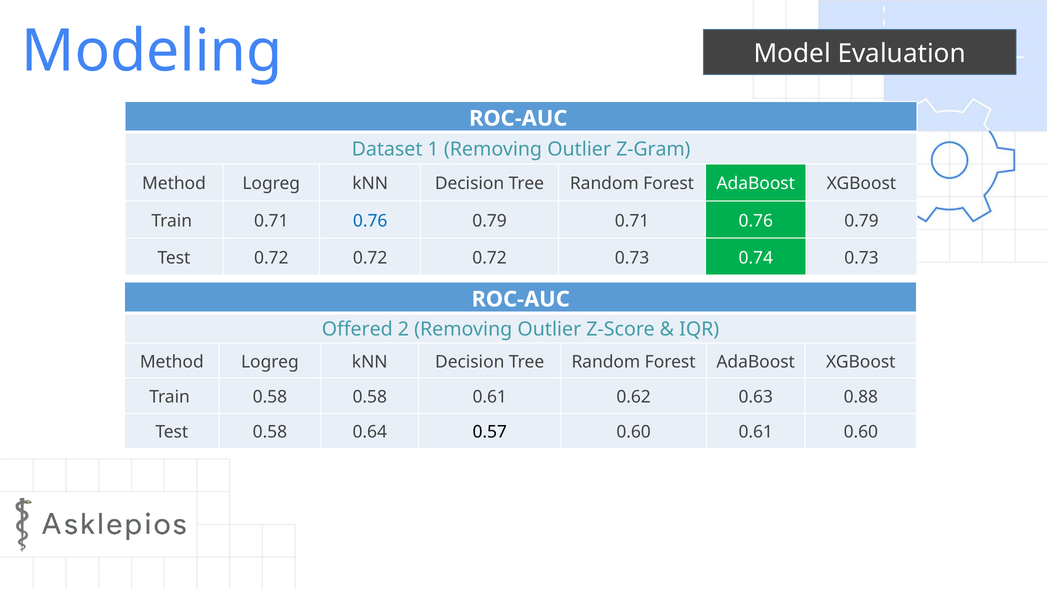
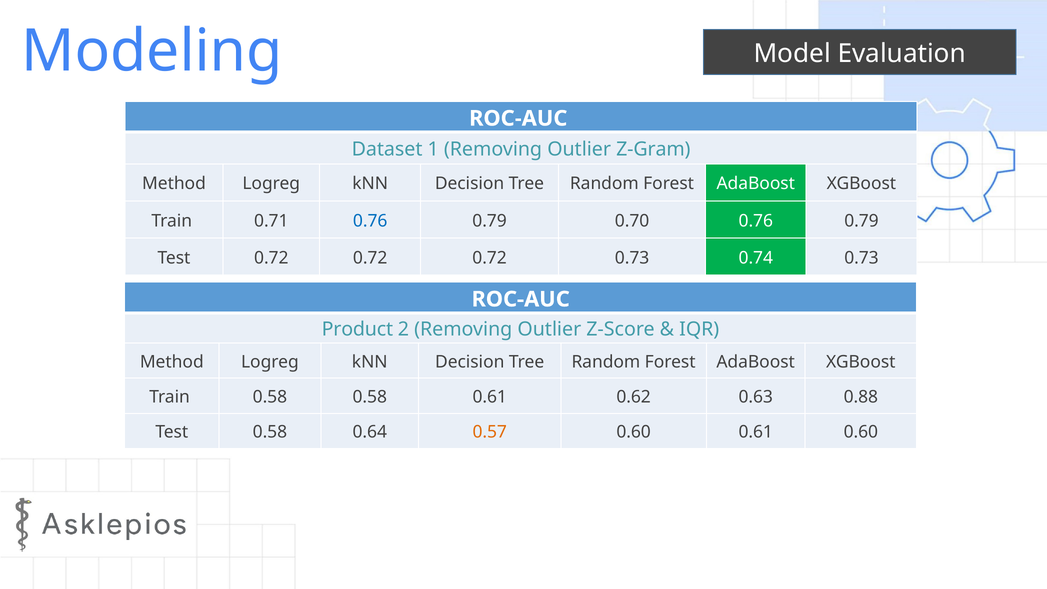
0.79 0.71: 0.71 -> 0.70
Offered: Offered -> Product
0.57 colour: black -> orange
